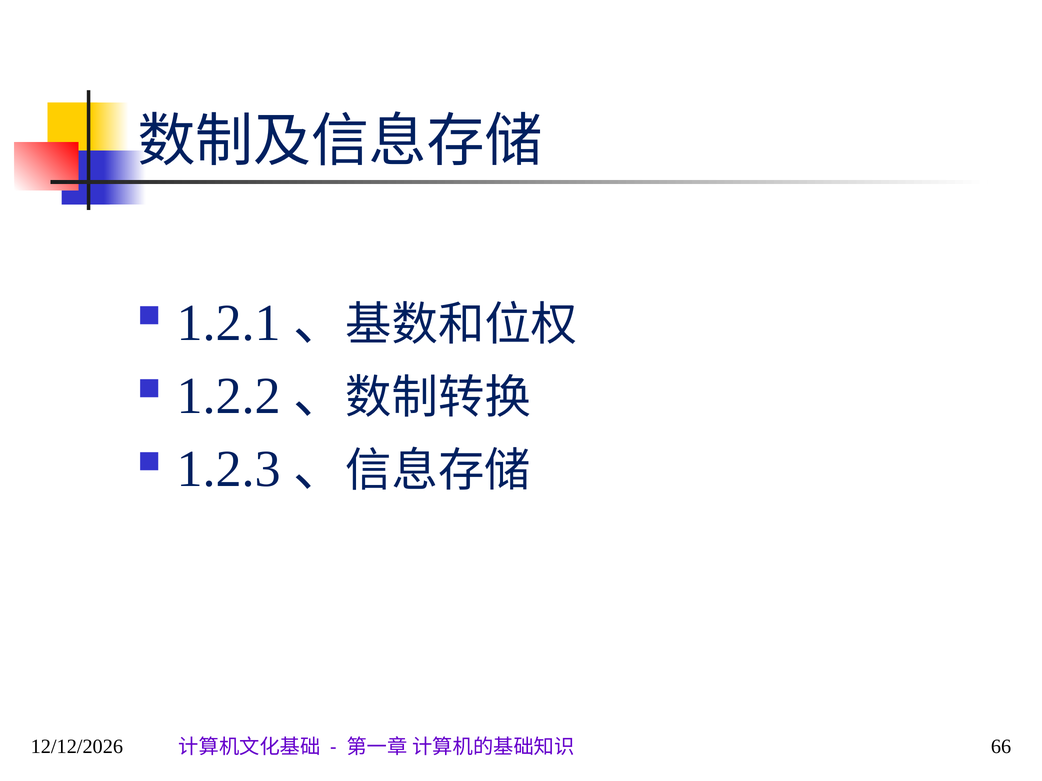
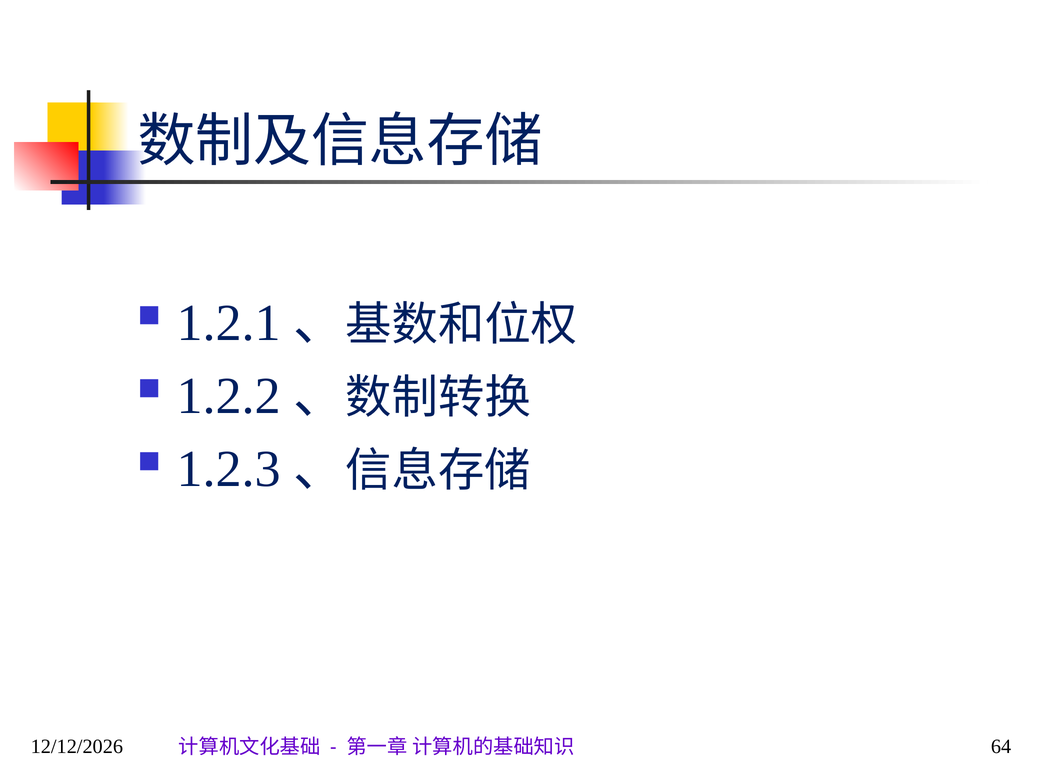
66: 66 -> 64
